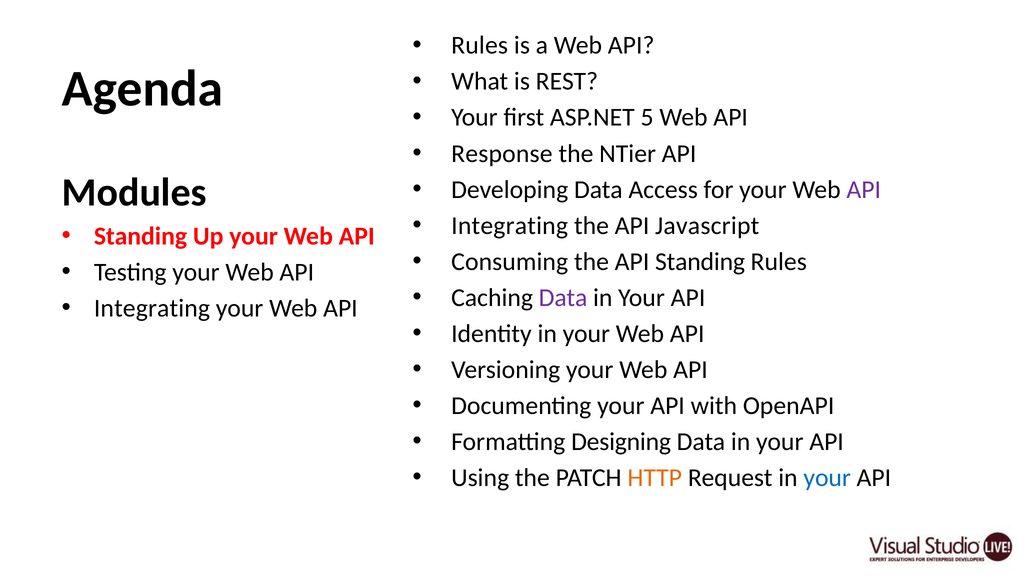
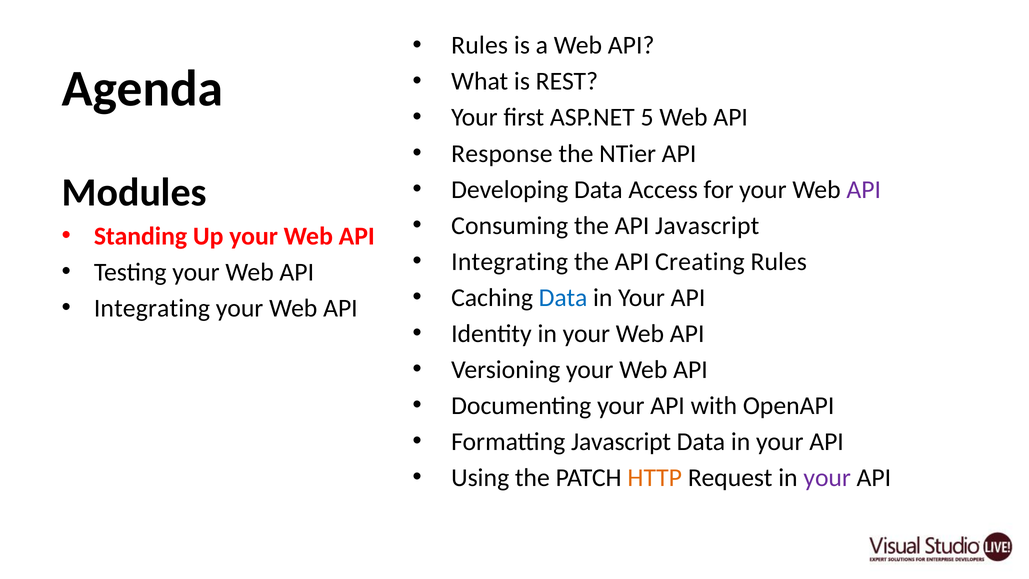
Integrating at (510, 226): Integrating -> Consuming
Consuming at (510, 262): Consuming -> Integrating
API Standing: Standing -> Creating
Data at (563, 298) colour: purple -> blue
Formatting Designing: Designing -> Javascript
your at (827, 478) colour: blue -> purple
